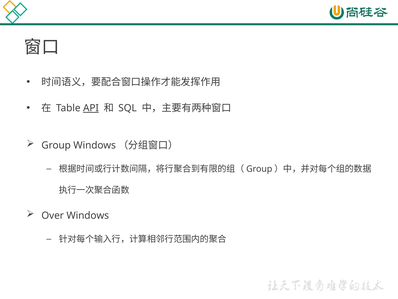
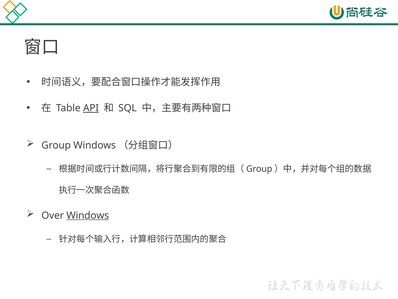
Windows underline: none -> present
